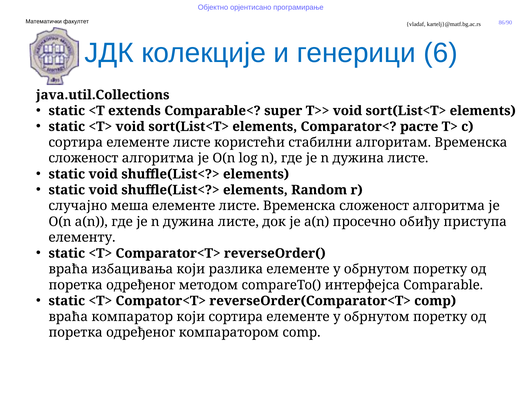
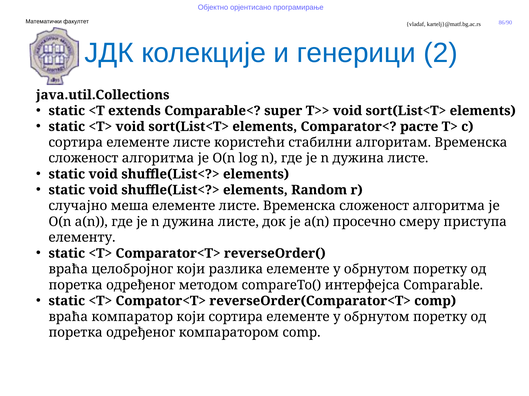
6: 6 -> 2
обиђу: обиђу -> смеру
избацивања: избацивања -> целобројног
